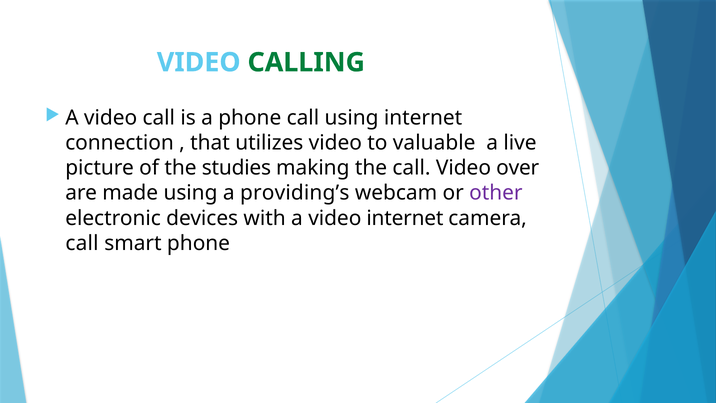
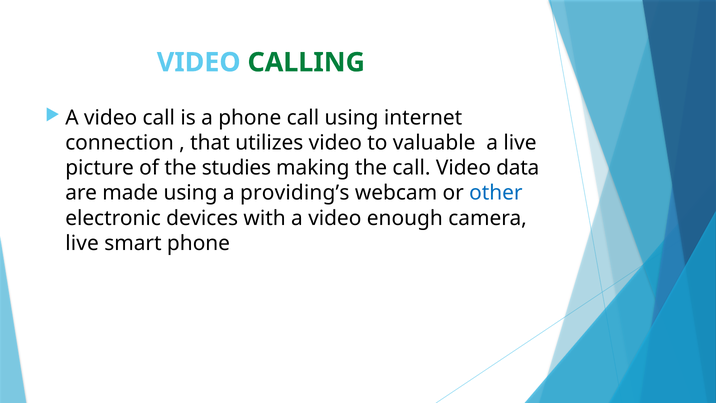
over: over -> data
other colour: purple -> blue
video internet: internet -> enough
call at (82, 243): call -> live
